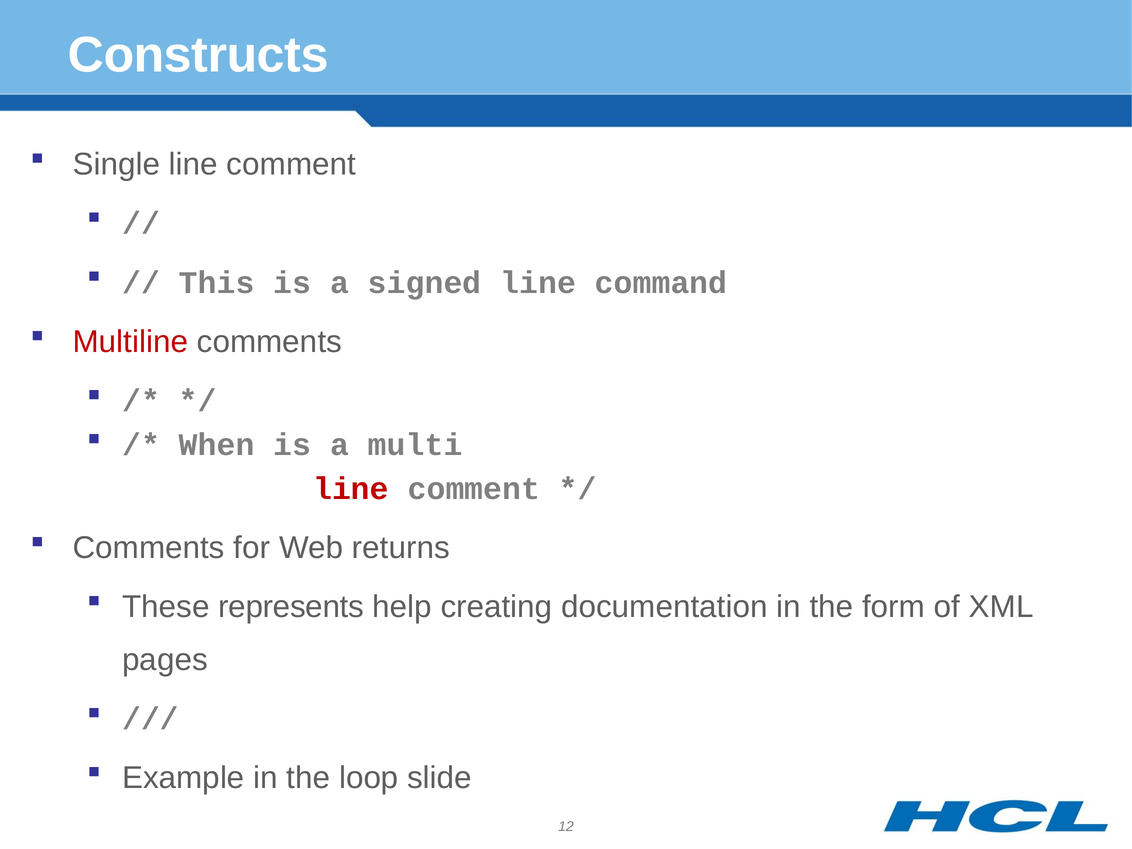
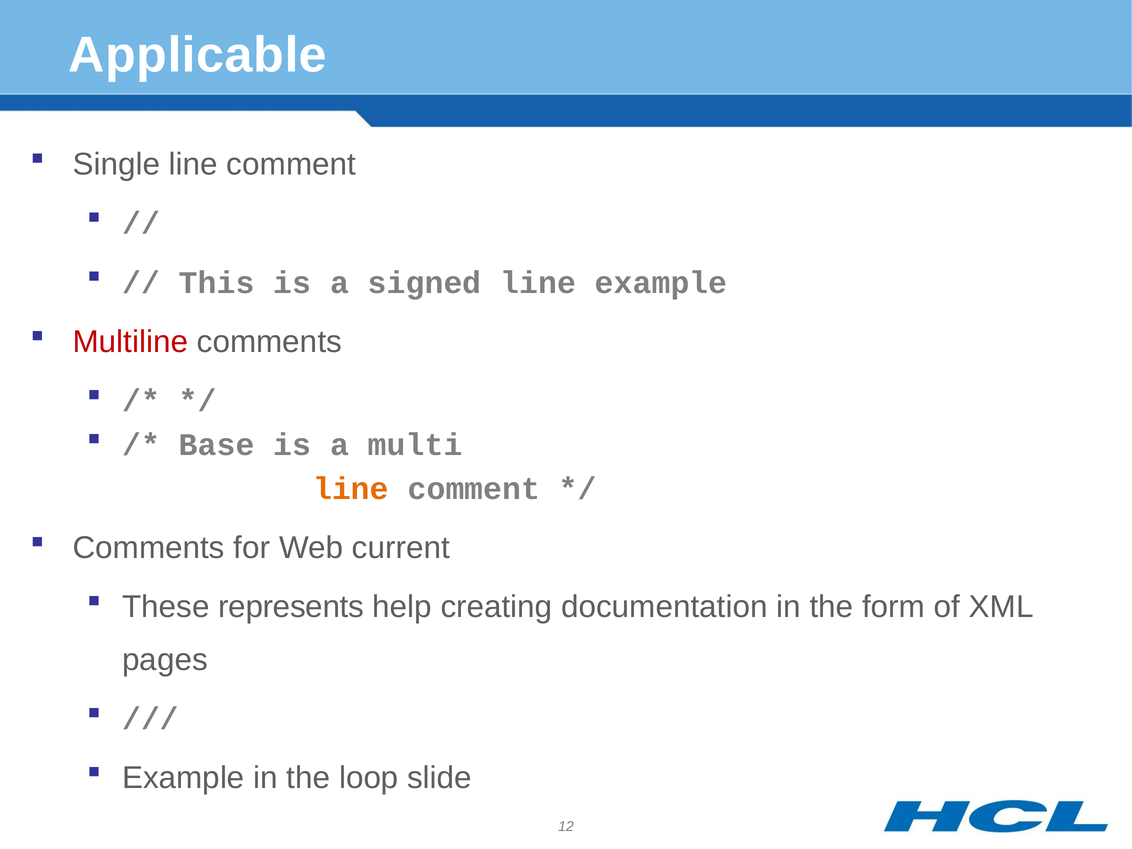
Constructs: Constructs -> Applicable
line command: command -> example
When: When -> Base
line at (351, 489) colour: red -> orange
returns: returns -> current
